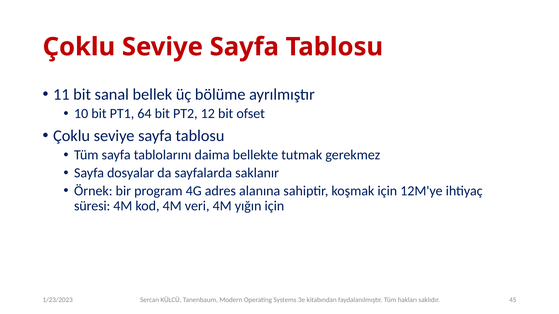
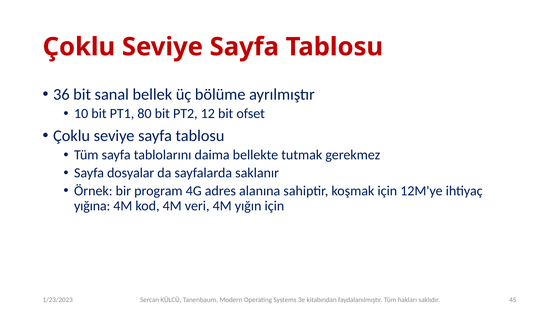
11: 11 -> 36
64: 64 -> 80
süresi: süresi -> yığına
